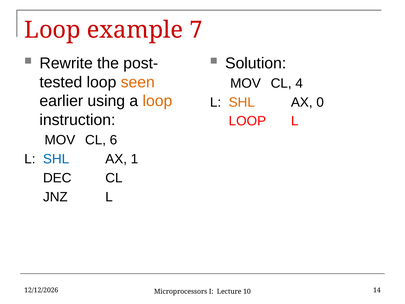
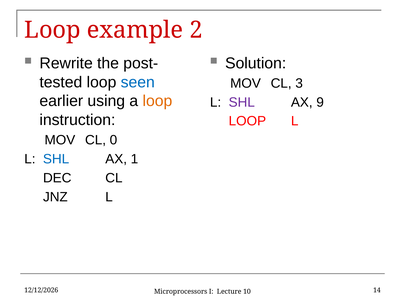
7: 7 -> 2
seen colour: orange -> blue
4: 4 -> 3
SHL at (242, 102) colour: orange -> purple
0: 0 -> 9
6: 6 -> 0
